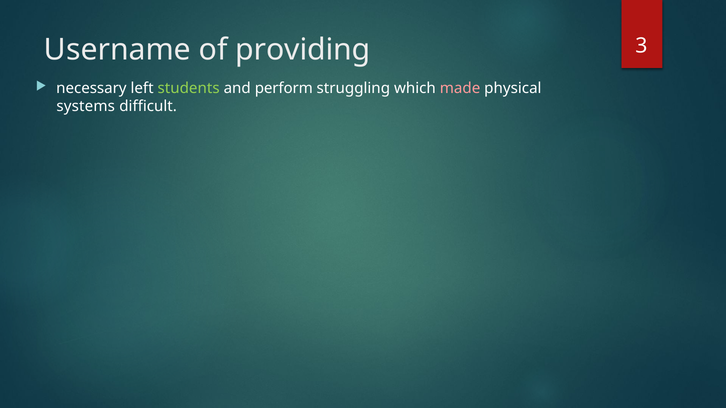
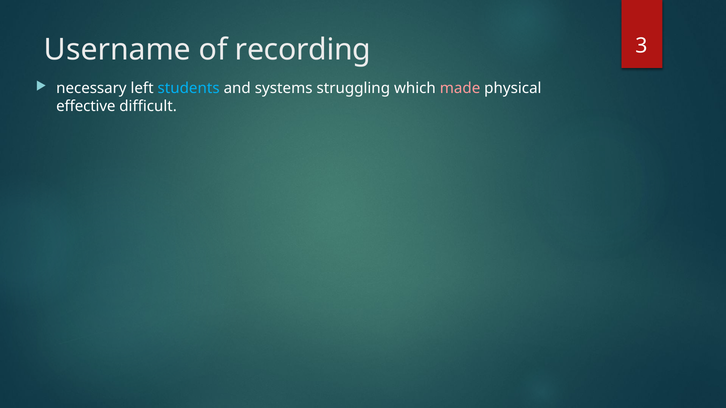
providing: providing -> recording
students colour: light green -> light blue
perform: perform -> systems
systems: systems -> effective
